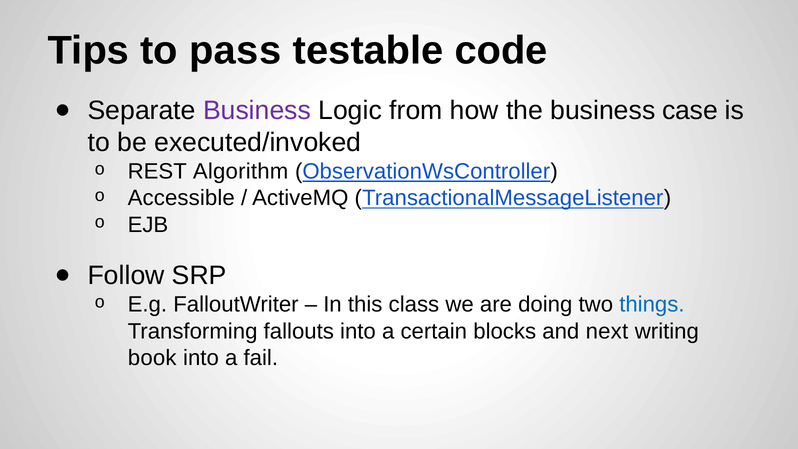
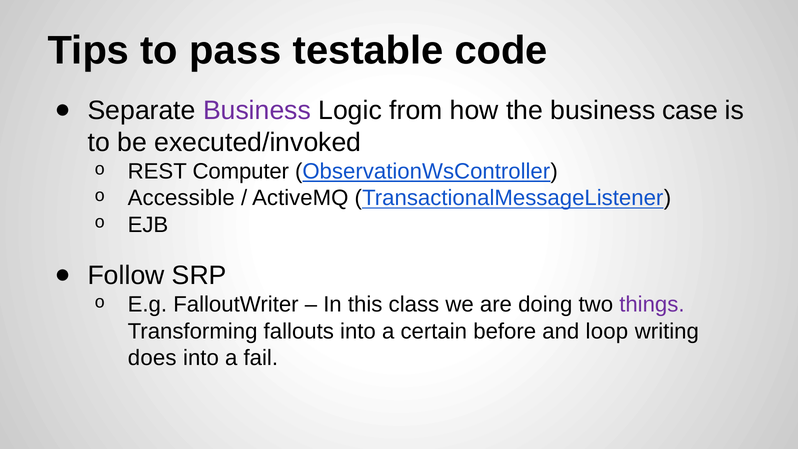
Algorithm: Algorithm -> Computer
things colour: blue -> purple
blocks: blocks -> before
next: next -> loop
book: book -> does
